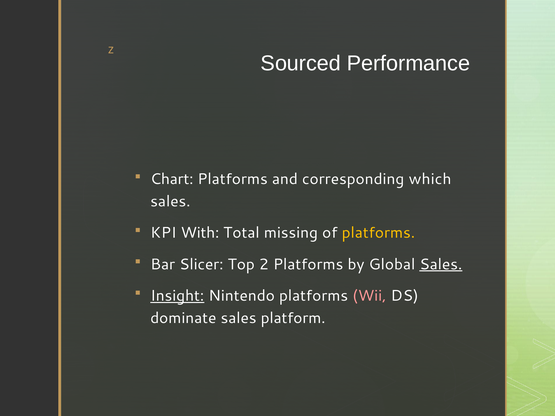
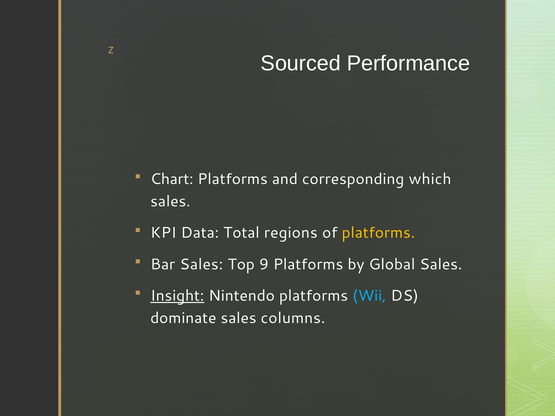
With: With -> Data
missing: missing -> regions
Bar Slicer: Slicer -> Sales
2: 2 -> 9
Sales at (441, 264) underline: present -> none
Wii colour: pink -> light blue
platform: platform -> columns
